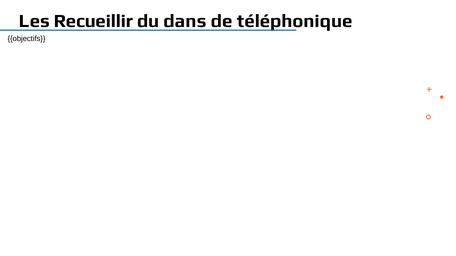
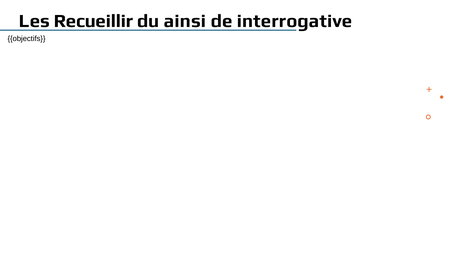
dans: dans -> ainsi
téléphonique: téléphonique -> interrogative
